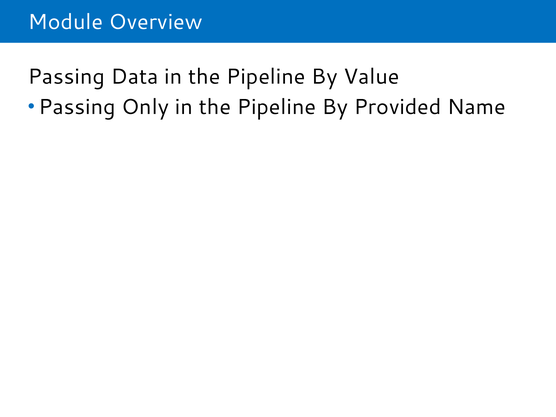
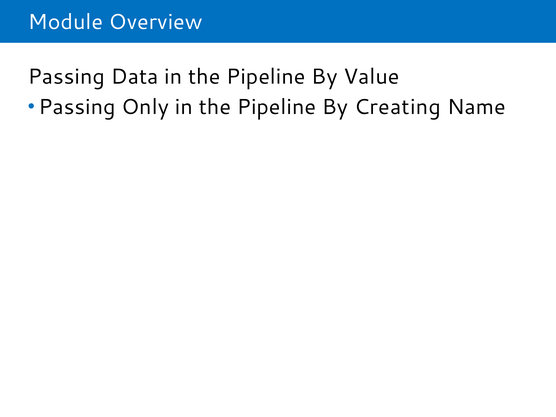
Provided: Provided -> Creating
